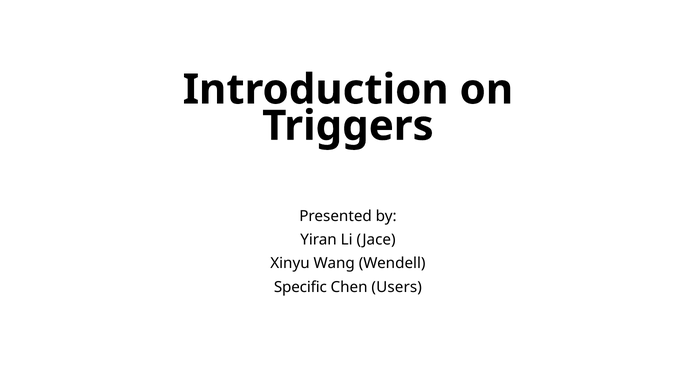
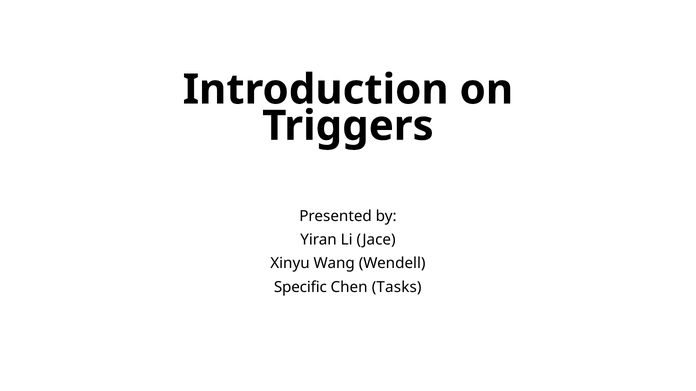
Users: Users -> Tasks
